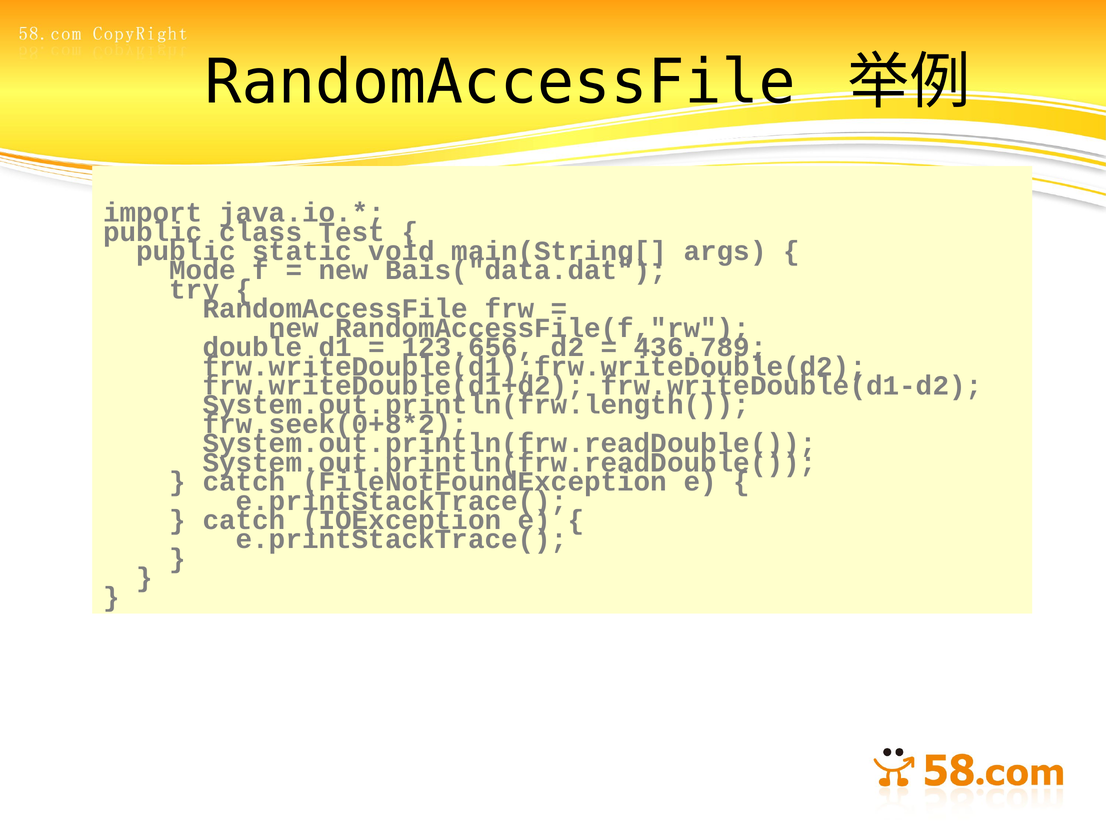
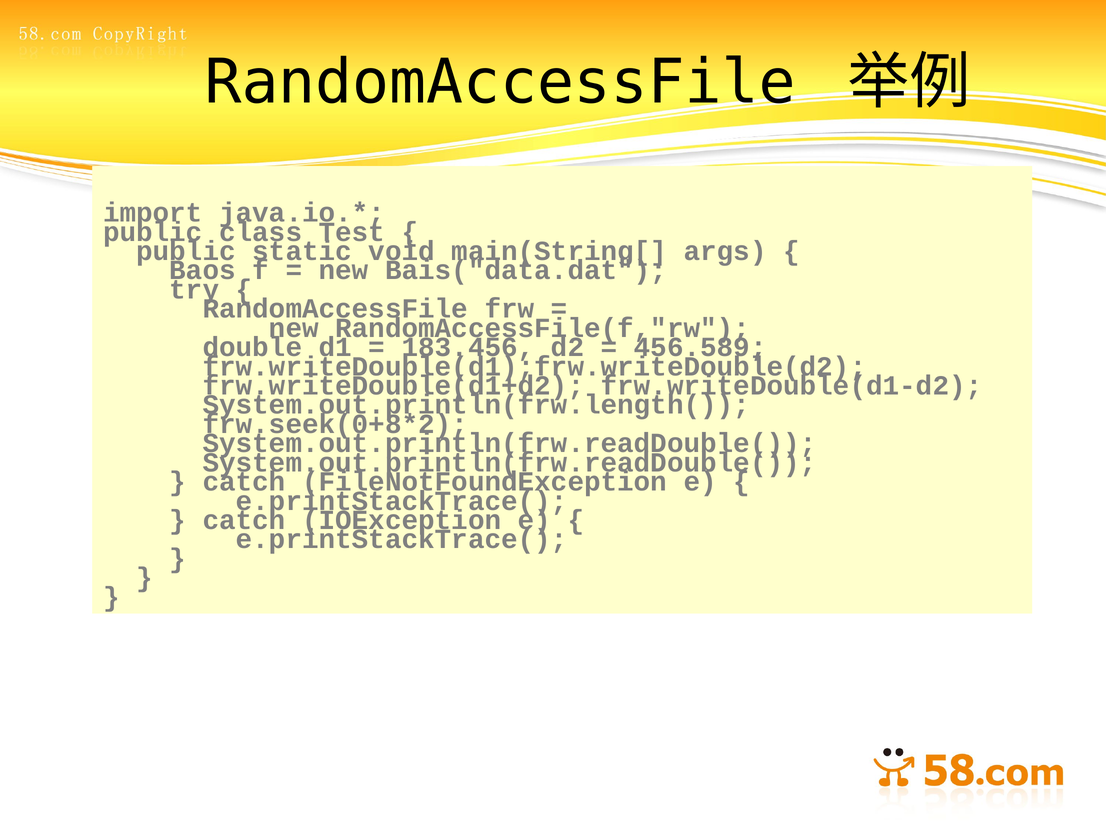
Mode: Mode -> Baos
123.656: 123.656 -> 183.456
436.789: 436.789 -> 456.589
